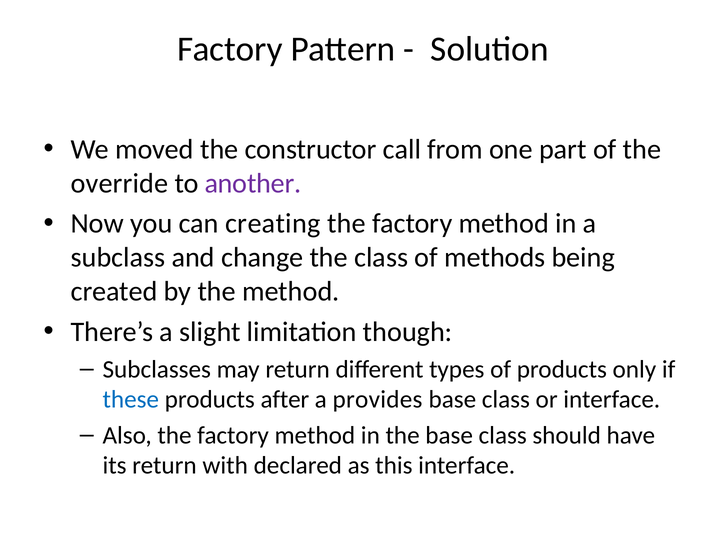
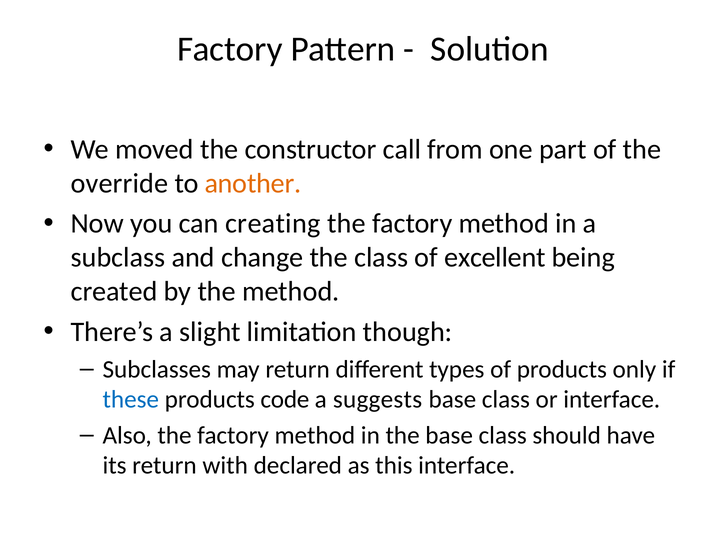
another colour: purple -> orange
methods: methods -> excellent
after: after -> code
provides: provides -> suggests
